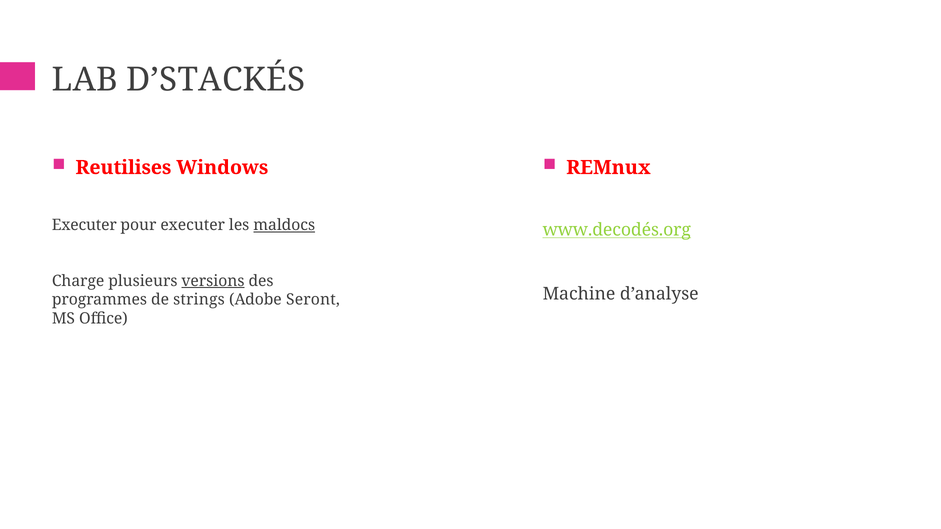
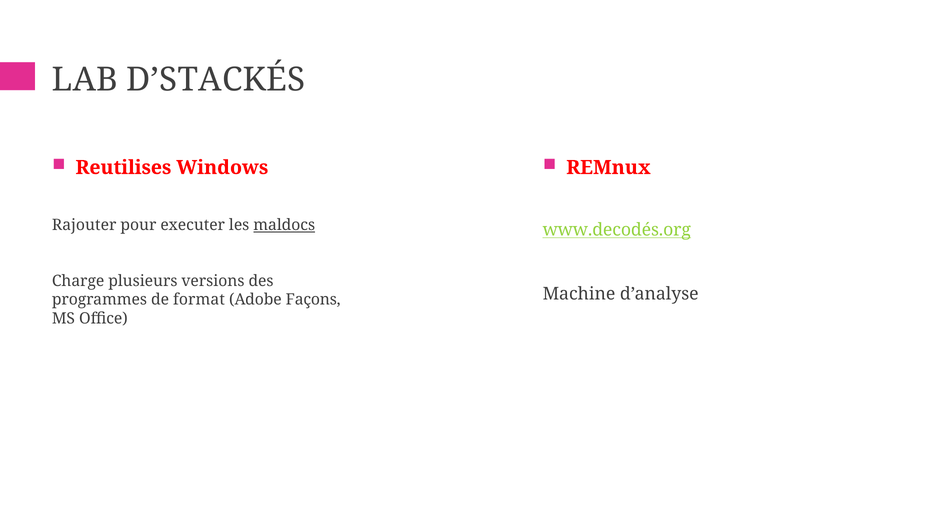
Executer at (84, 225): Executer -> Rajouter
versions underline: present -> none
strings: strings -> format
Seront: Seront -> Façons
